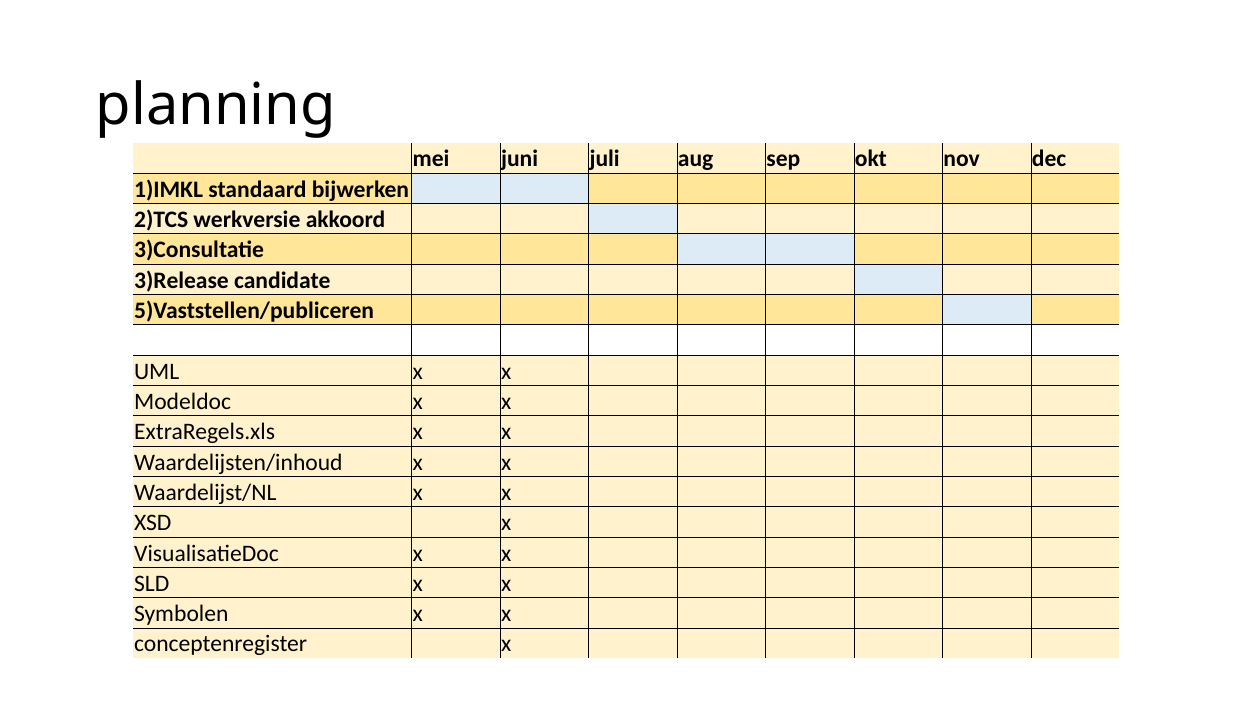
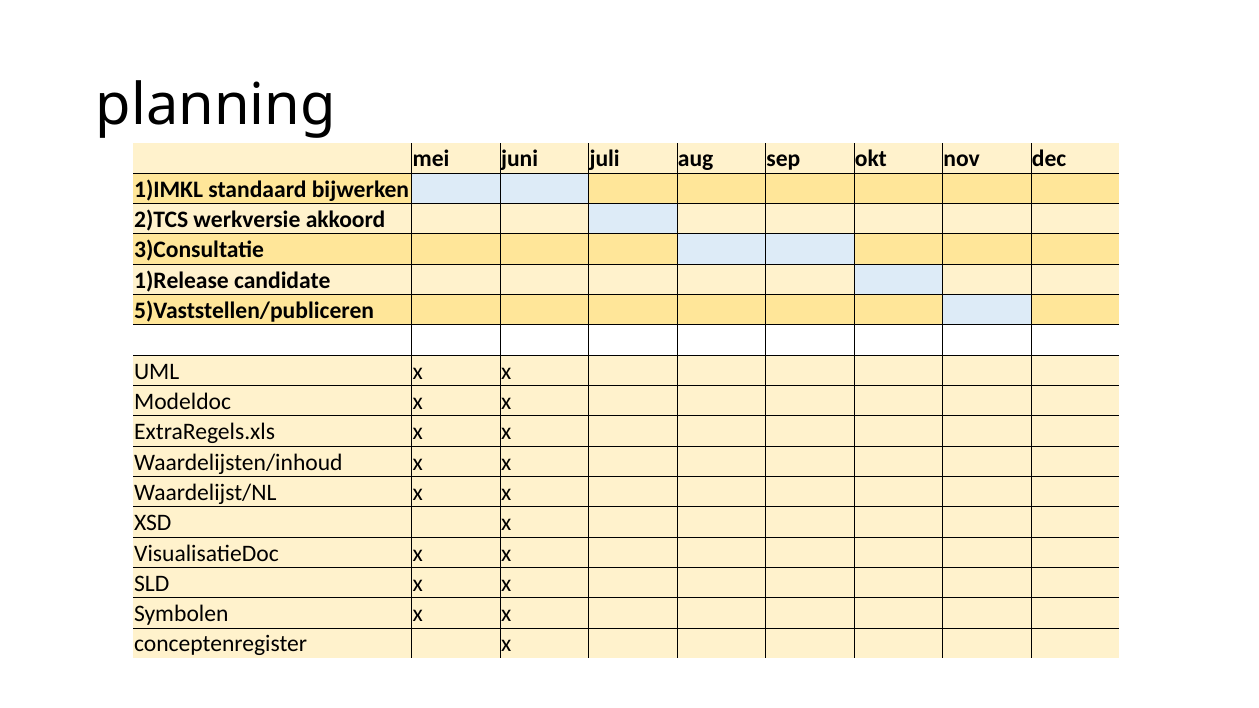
3)Release: 3)Release -> 1)Release
